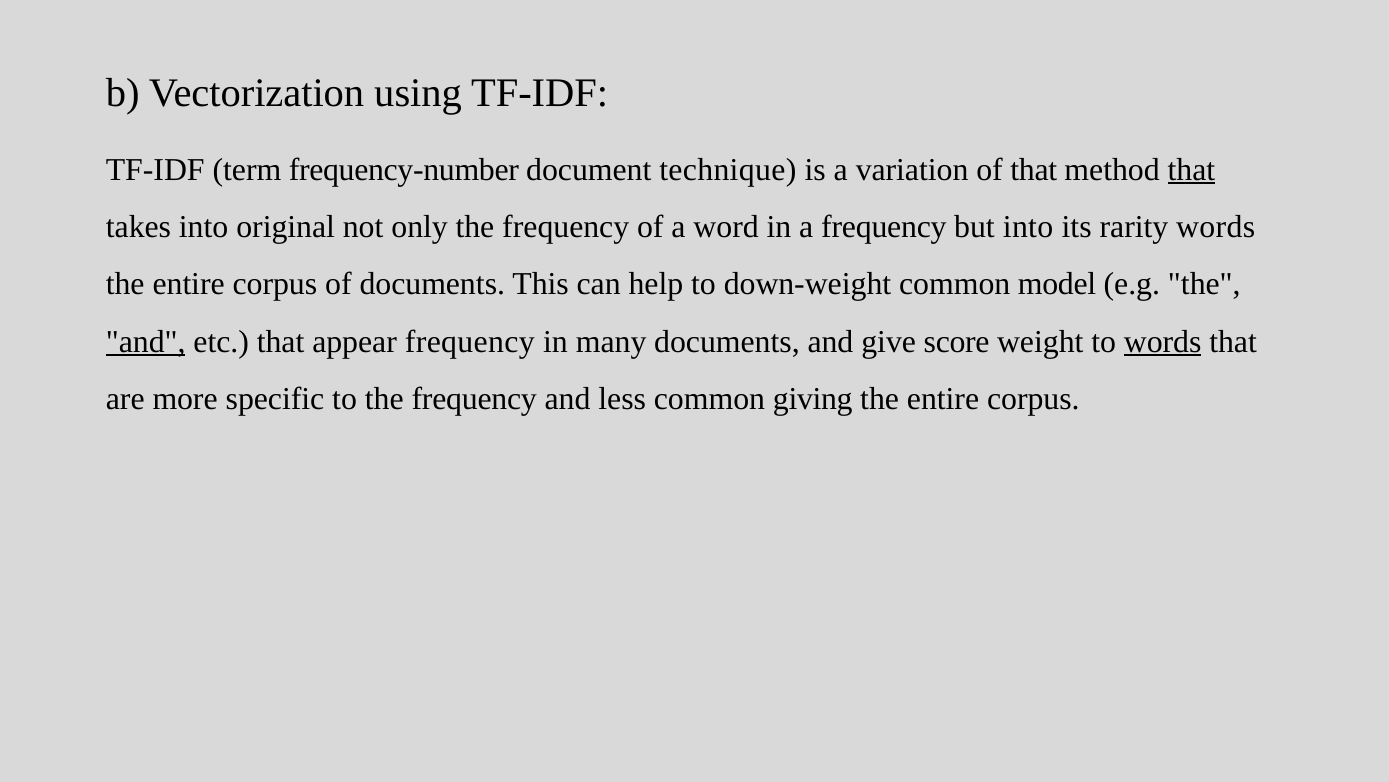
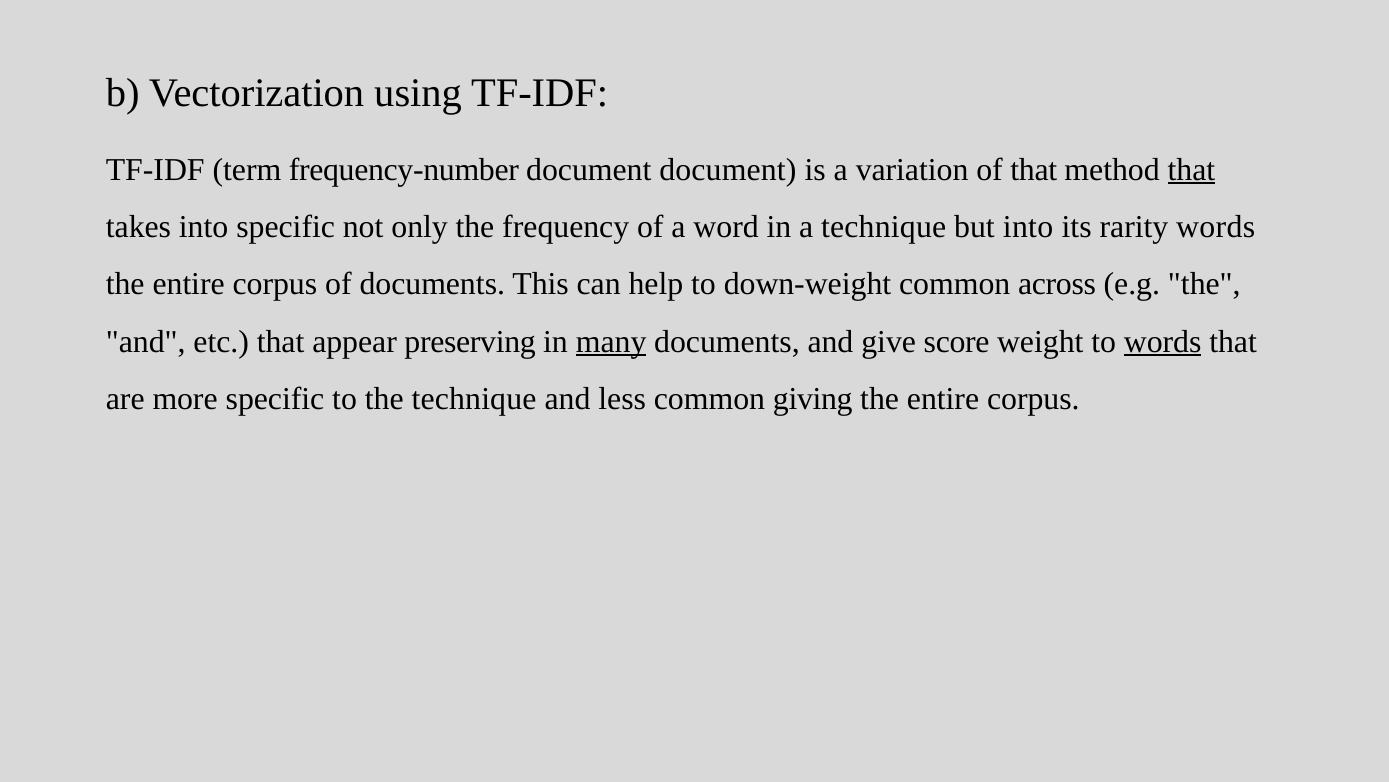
document technique: technique -> document
into original: original -> specific
a frequency: frequency -> technique
model: model -> across
and at (146, 341) underline: present -> none
appear frequency: frequency -> preserving
many underline: none -> present
to the frequency: frequency -> technique
